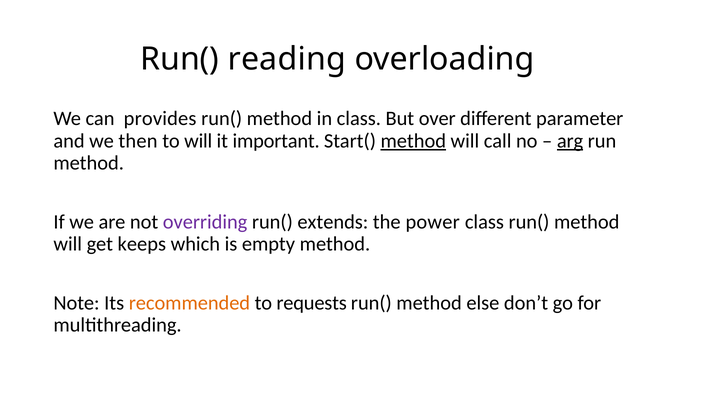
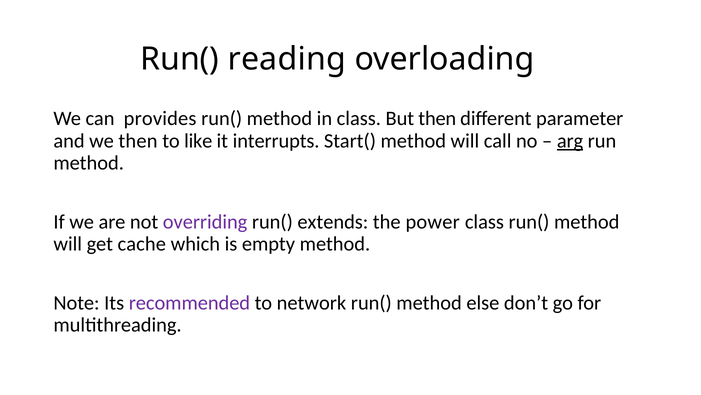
But over: over -> then
to will: will -> like
important: important -> interrupts
method at (413, 141) underline: present -> none
keeps: keeps -> cache
recommended colour: orange -> purple
requests: requests -> network
